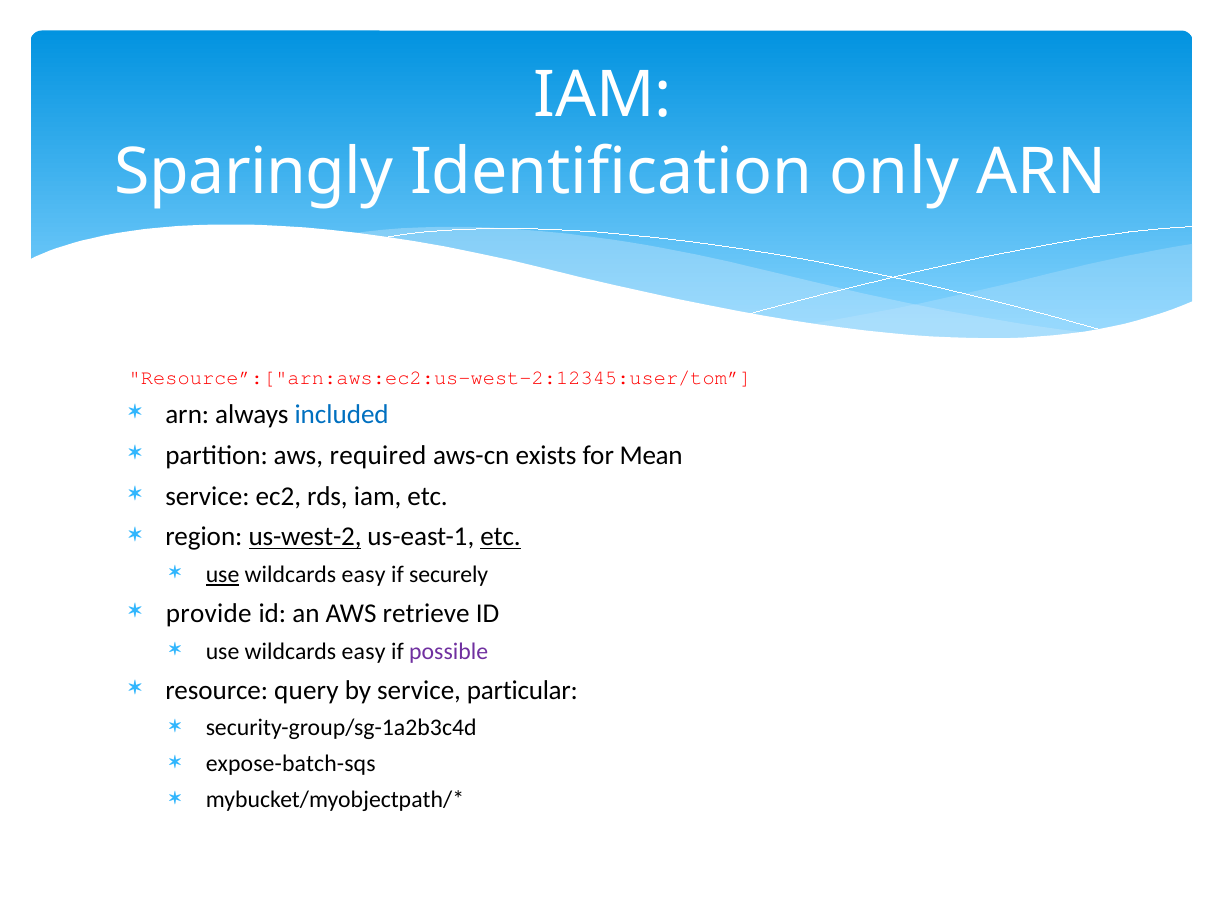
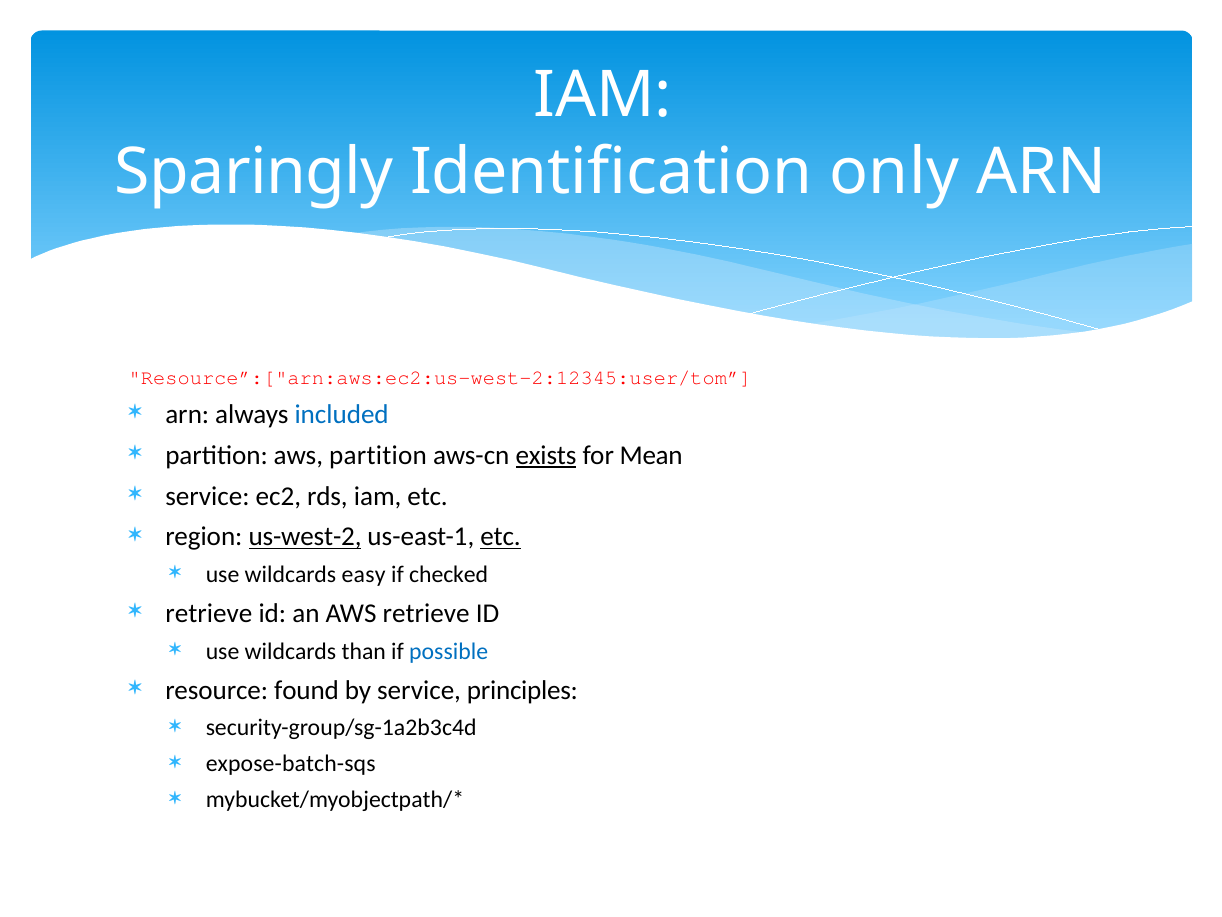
aws required: required -> partition
exists underline: none -> present
use at (223, 574) underline: present -> none
securely: securely -> checked
provide at (209, 613): provide -> retrieve
easy at (364, 651): easy -> than
possible colour: purple -> blue
query: query -> found
particular: particular -> principles
